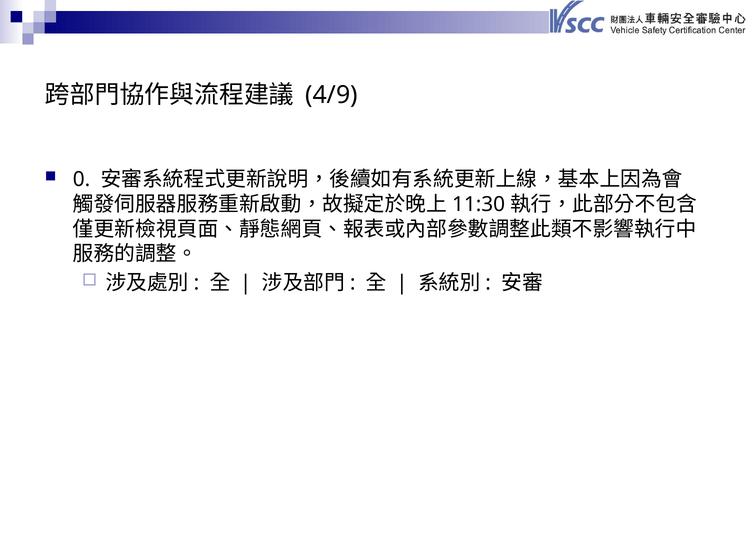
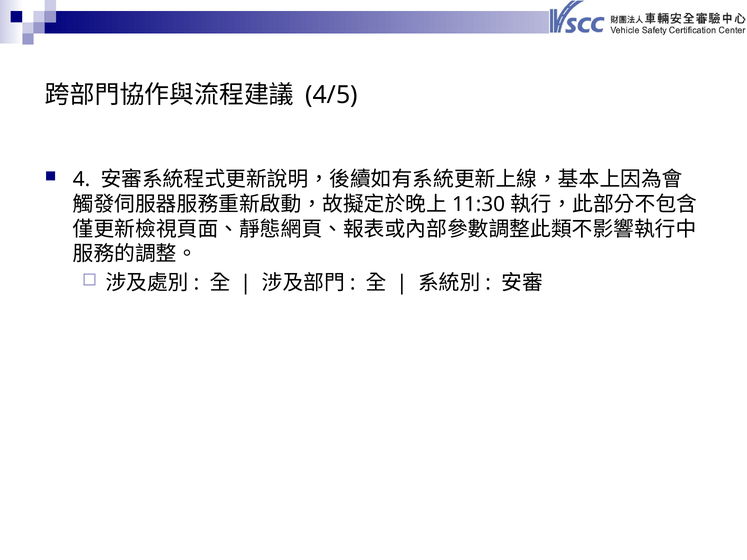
4/9: 4/9 -> 4/5
0: 0 -> 4
